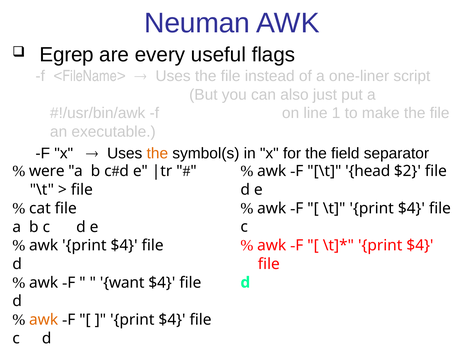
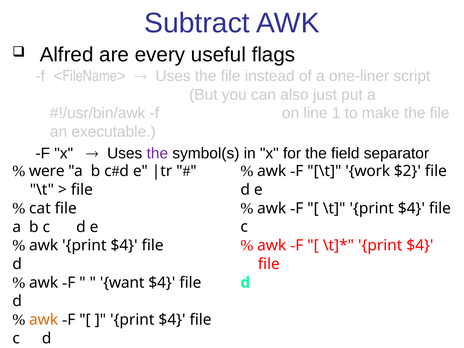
Neuman: Neuman -> Subtract
Egrep: Egrep -> Alfred
the at (157, 153) colour: orange -> purple
head: head -> work
